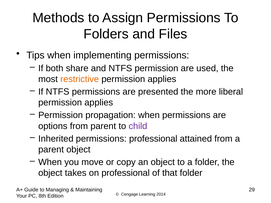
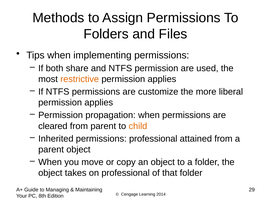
presented: presented -> customize
options: options -> cleared
child colour: purple -> orange
